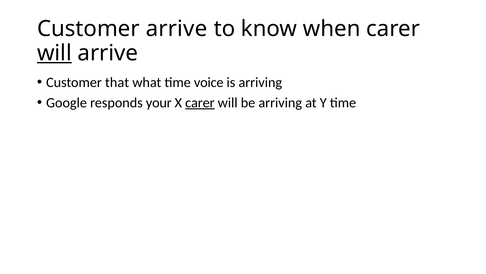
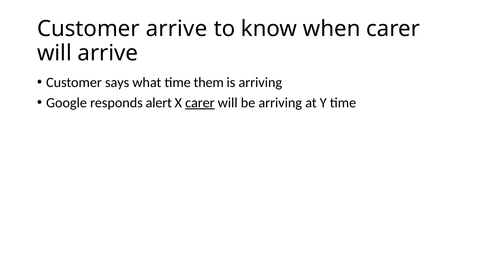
will at (54, 53) underline: present -> none
that: that -> says
voice: voice -> them
your: your -> alert
